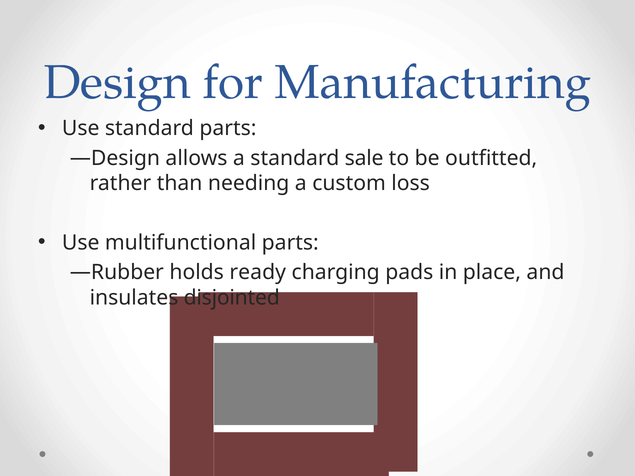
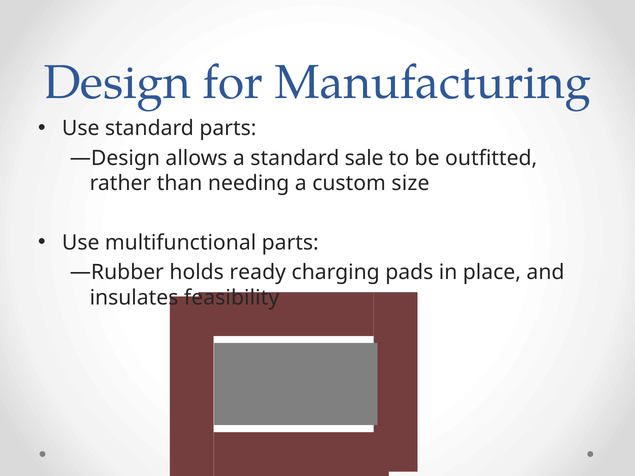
loss: loss -> size
disjointed: disjointed -> feasibility
